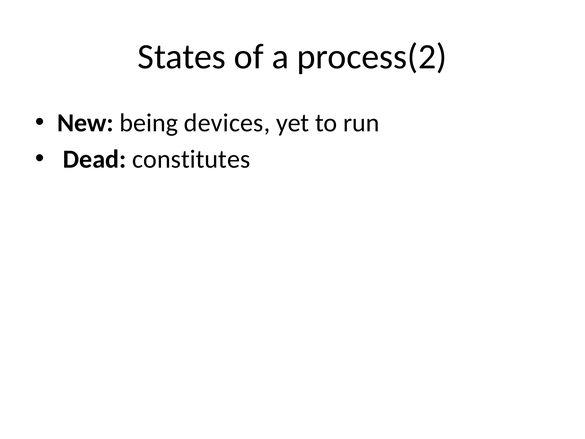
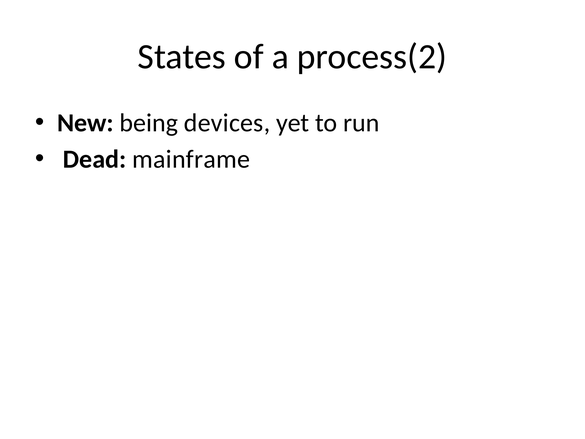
constitutes: constitutes -> mainframe
